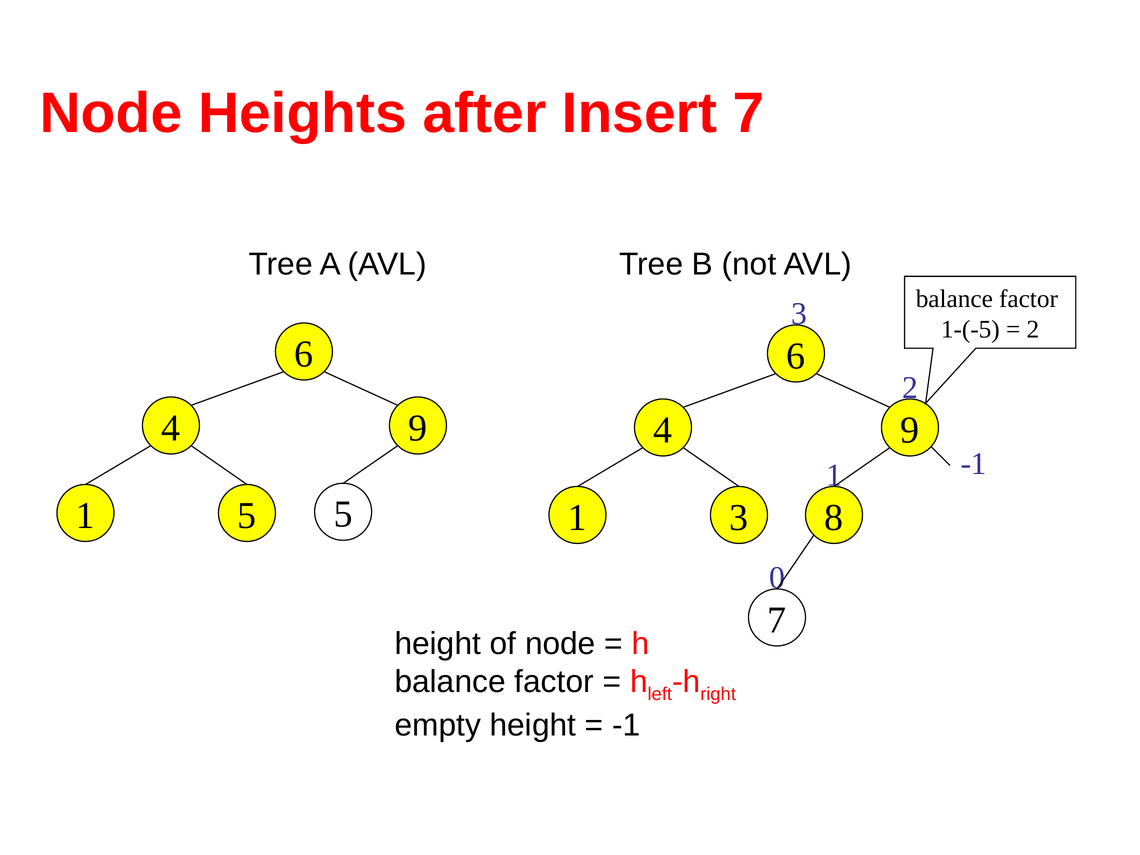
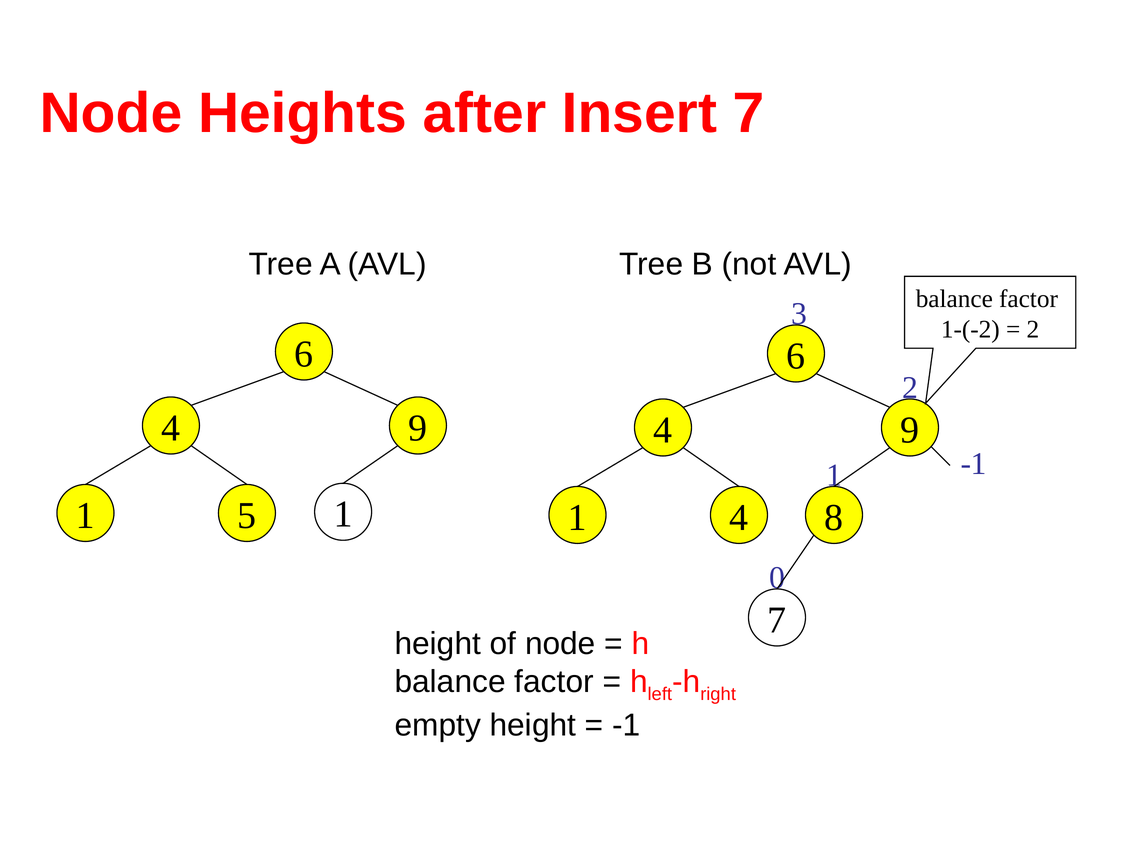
1-(-5: 1-(-5 -> 1-(-2
5 5: 5 -> 1
3 at (739, 518): 3 -> 4
